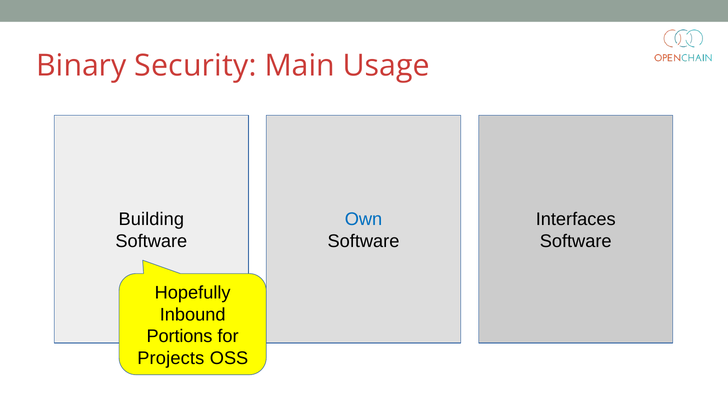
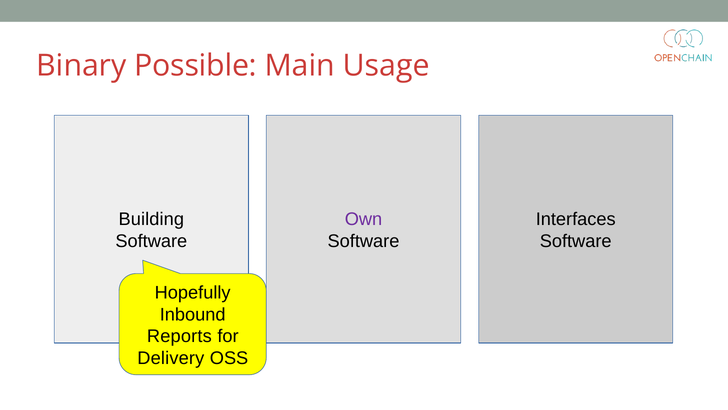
Security: Security -> Possible
Own colour: blue -> purple
Portions: Portions -> Reports
Projects: Projects -> Delivery
